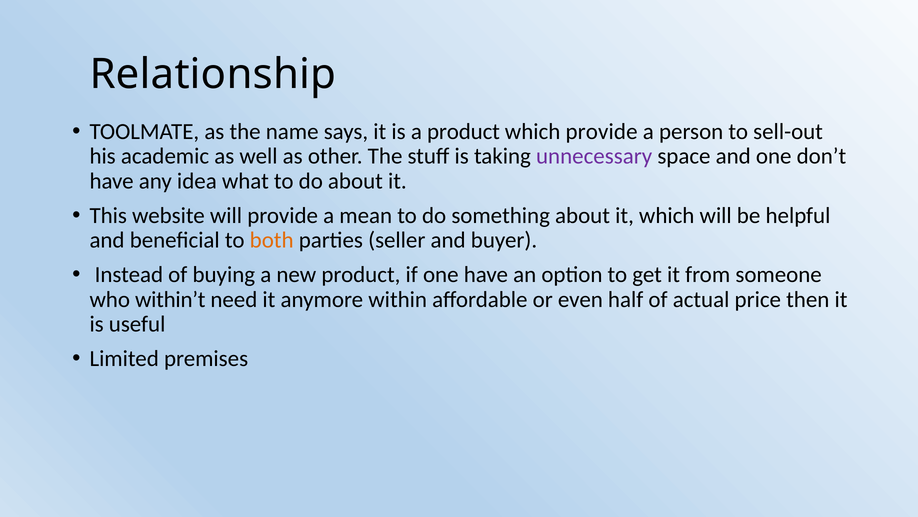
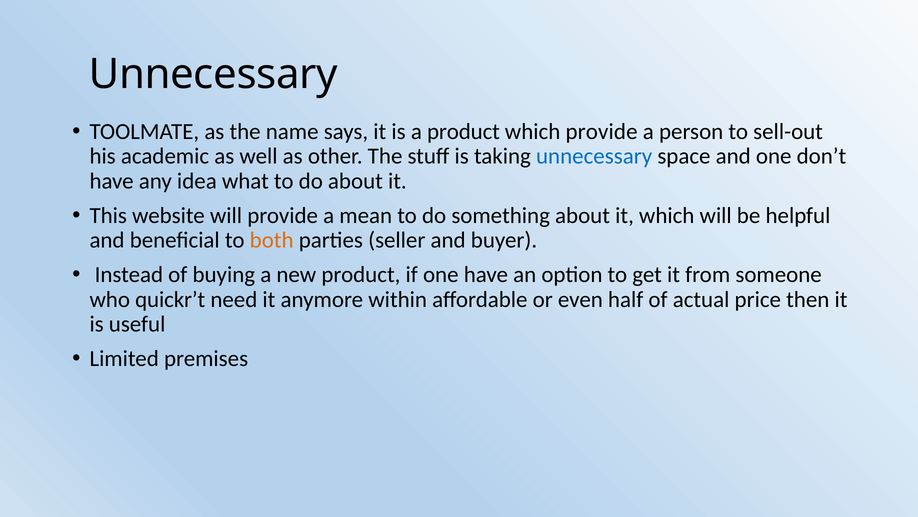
Relationship at (213, 74): Relationship -> Unnecessary
unnecessary at (594, 156) colour: purple -> blue
within’t: within’t -> quickr’t
